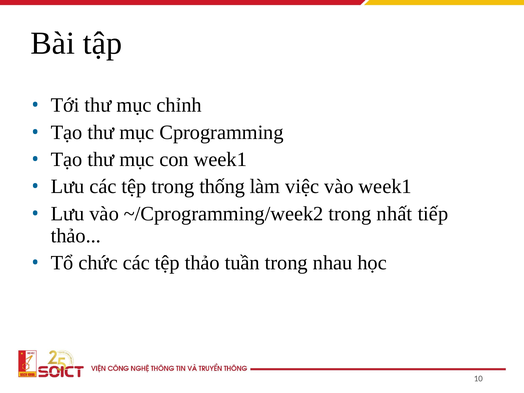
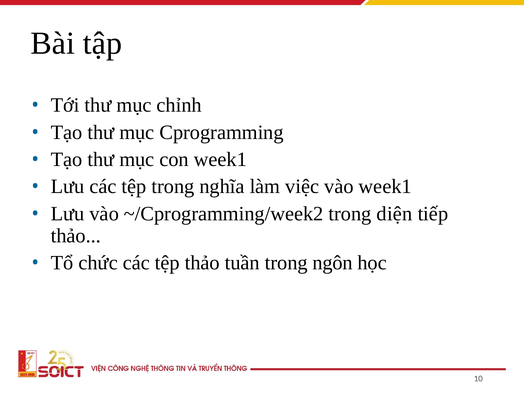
thống: thống -> nghĩa
nhất: nhất -> diện
nhau: nhau -> ngôn
